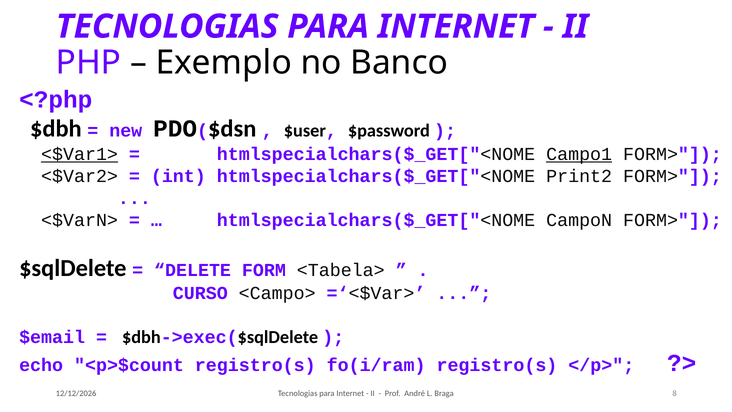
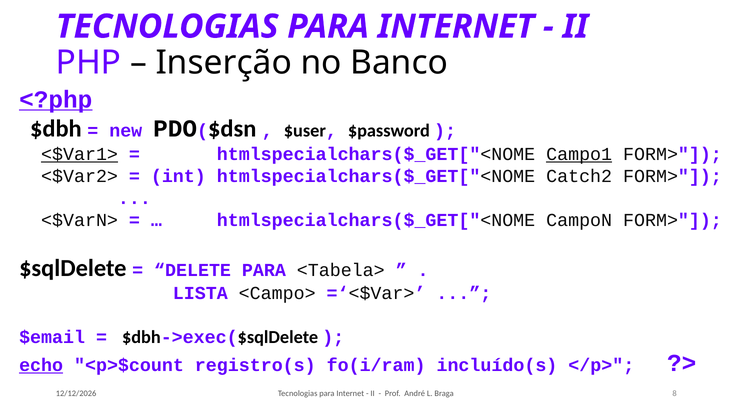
Exemplo: Exemplo -> Inserção
<?php underline: none -> present
Print2: Print2 -> Catch2
DELETE FORM: FORM -> PARA
CURSO: CURSO -> LISTA
echo underline: none -> present
fo(i/ram registro(s: registro(s -> incluído(s
